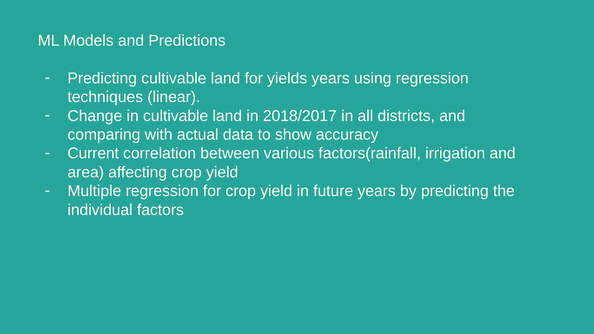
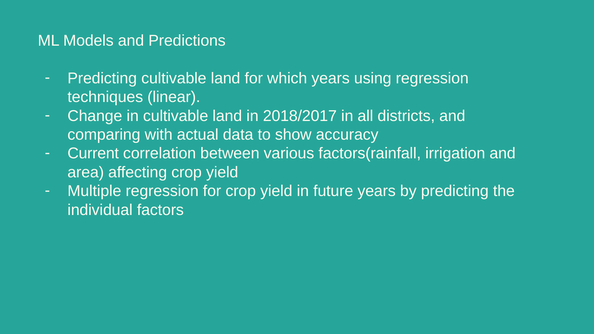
yields: yields -> which
